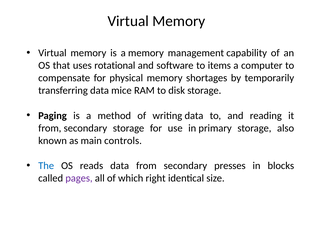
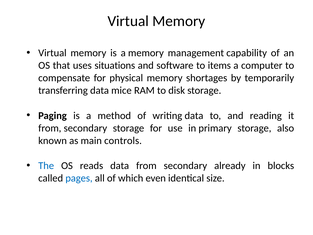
rotational: rotational -> situations
presses: presses -> already
pages colour: purple -> blue
right: right -> even
